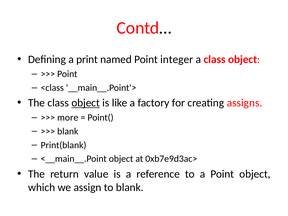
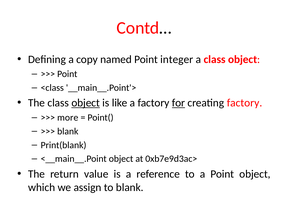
print: print -> copy
for underline: none -> present
creating assigns: assigns -> factory
